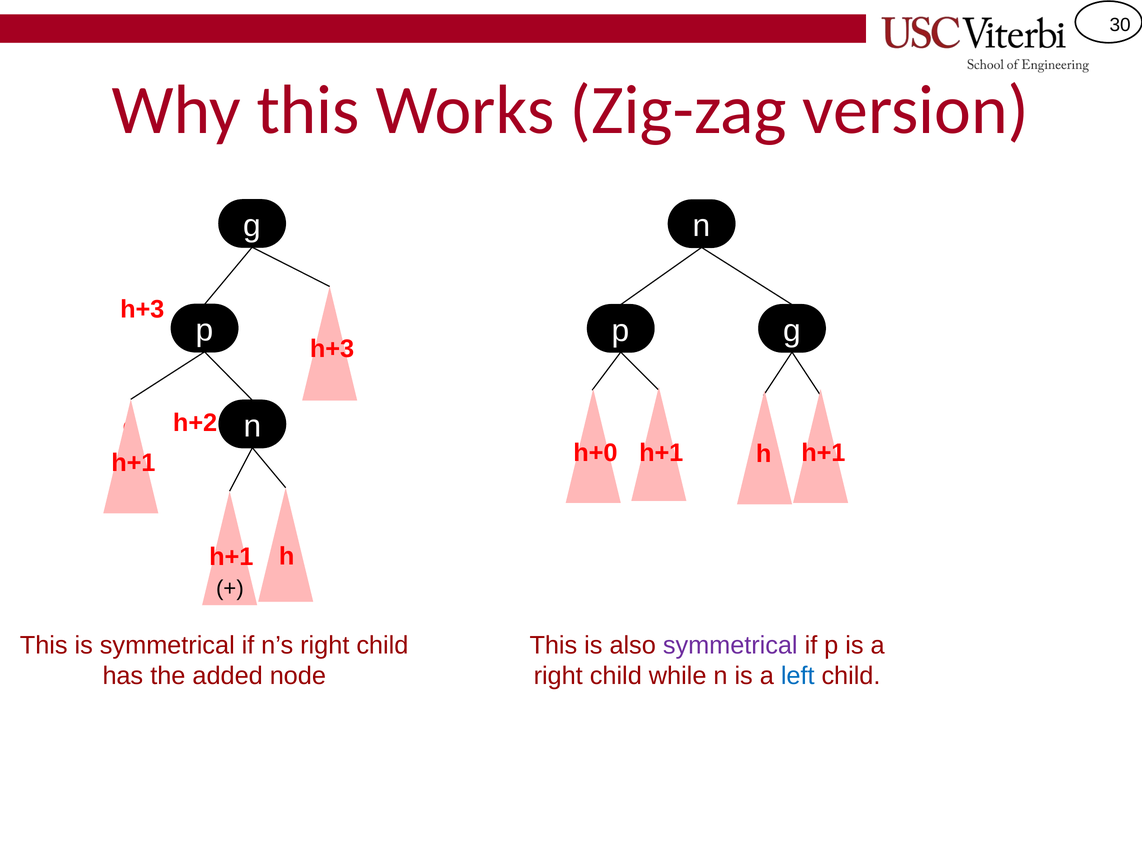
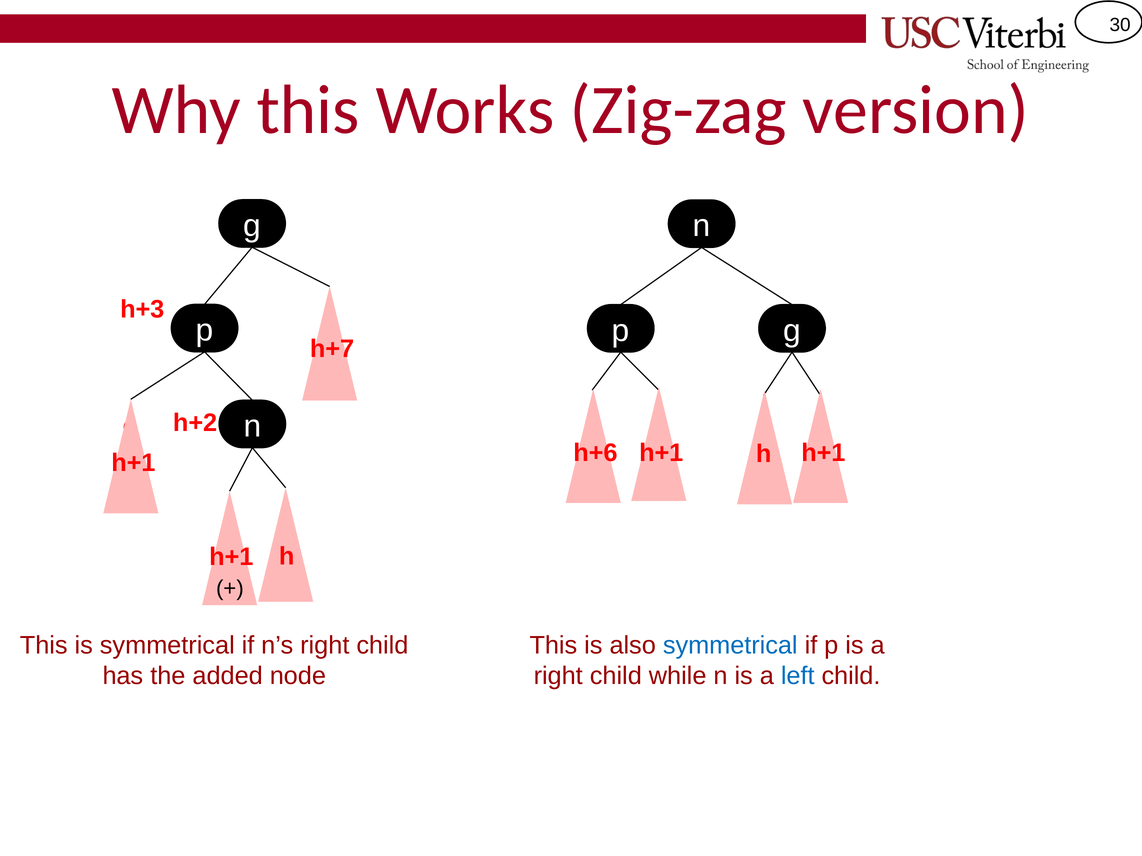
h+3 at (332, 349): h+3 -> h+7
h+0: h+0 -> h+6
symmetrical at (730, 646) colour: purple -> blue
